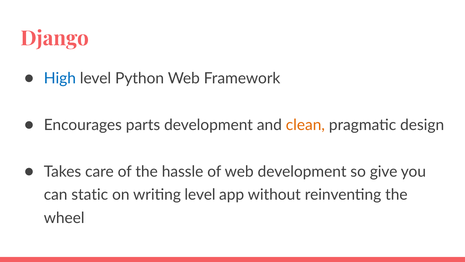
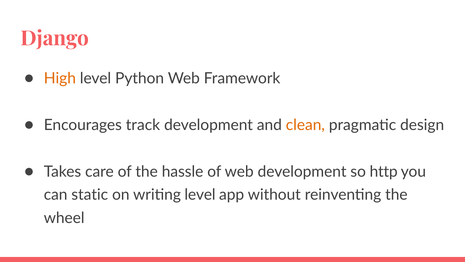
High colour: blue -> orange
parts: parts -> track
give: give -> http
